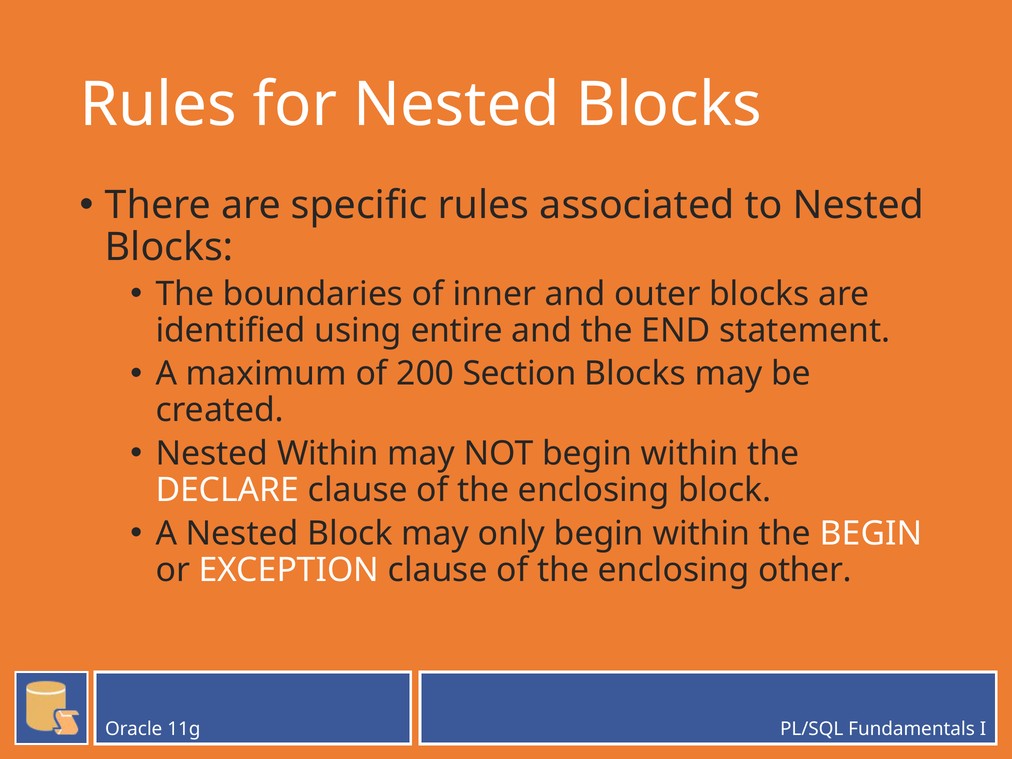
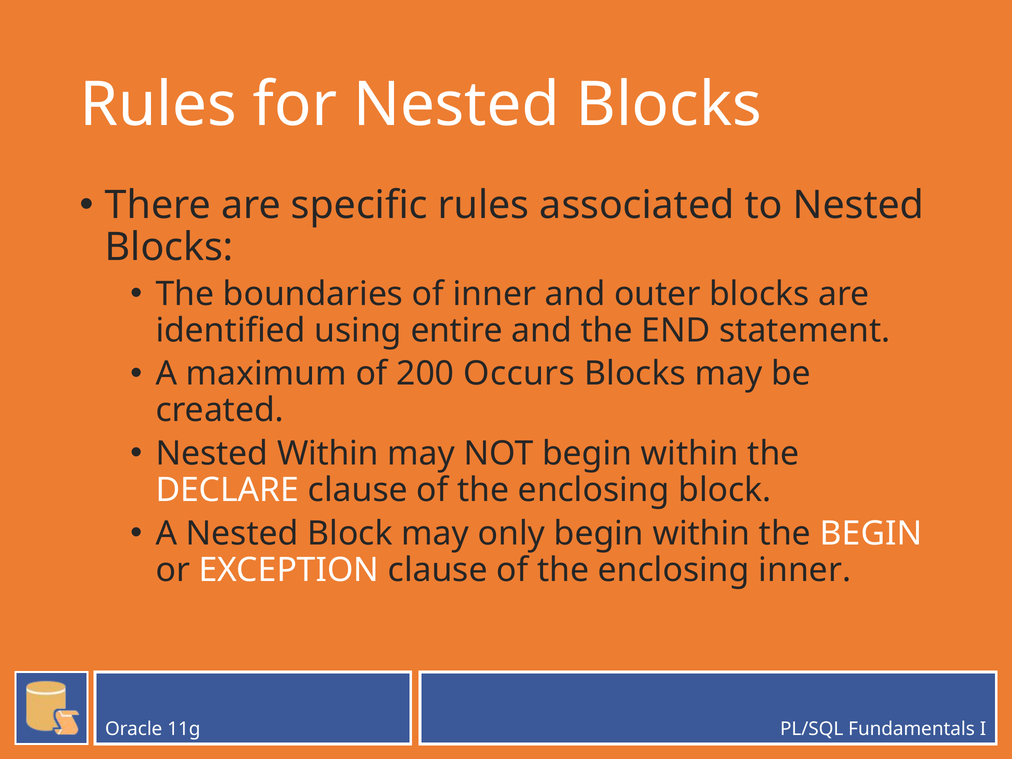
Section: Section -> Occurs
enclosing other: other -> inner
